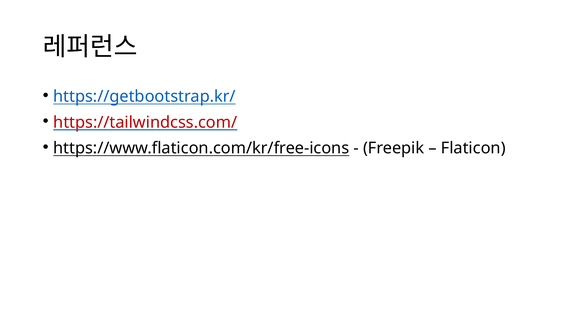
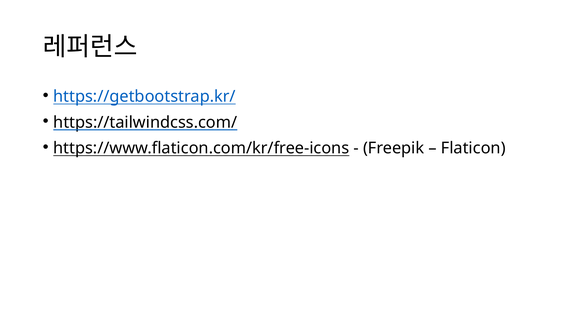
https://tailwindcss.com/ colour: red -> black
